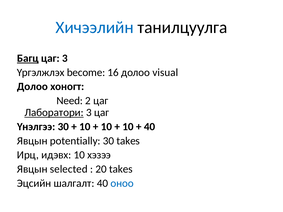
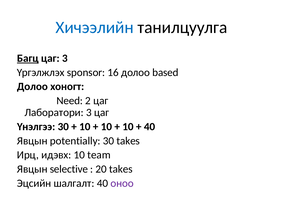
become: become -> sponsor
visual: visual -> based
Лаборатори underline: present -> none
хэзээ: хэзээ -> team
selected: selected -> selective
оноо colour: blue -> purple
